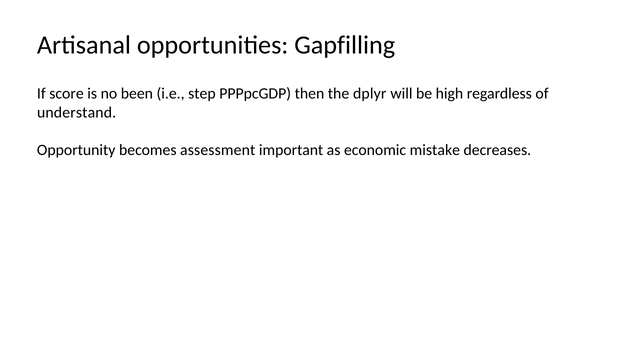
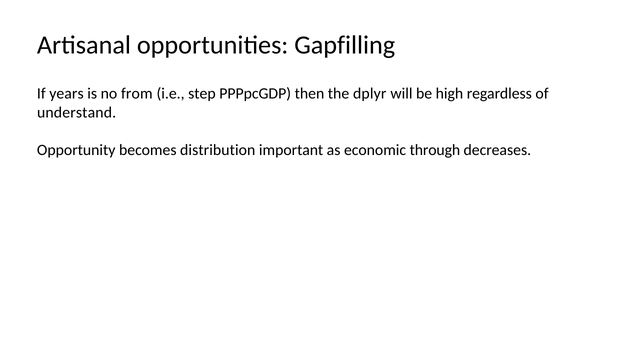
score: score -> years
been: been -> from
assessment: assessment -> distribution
mistake: mistake -> through
